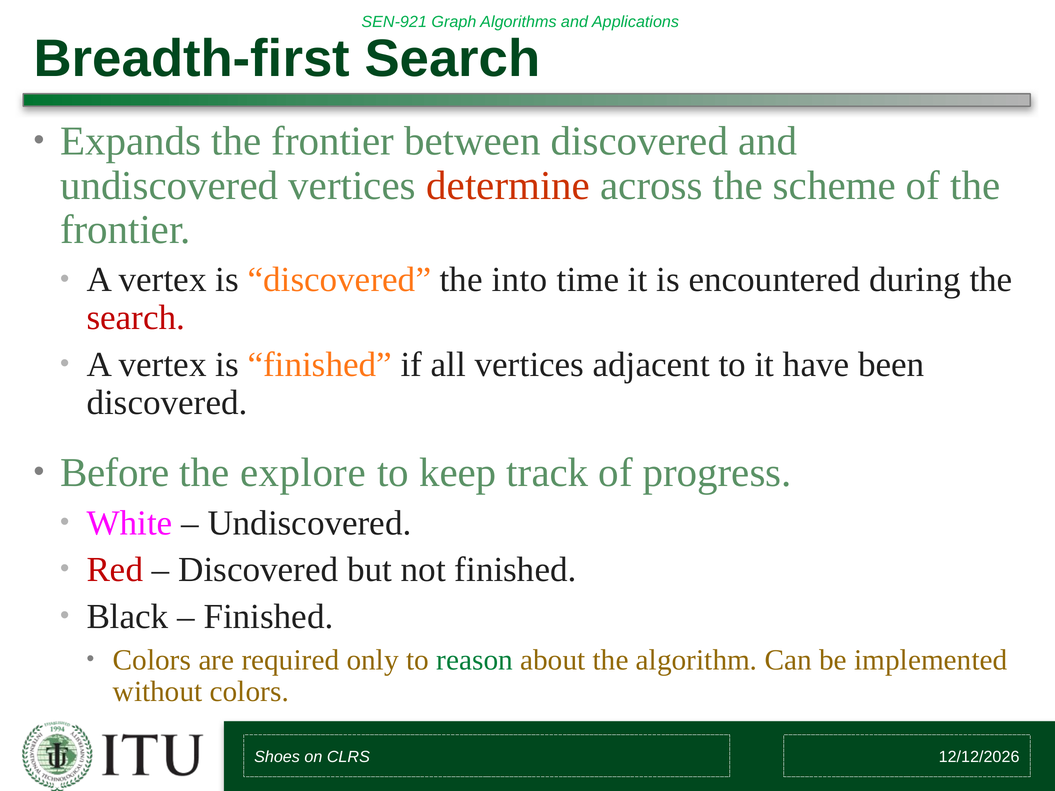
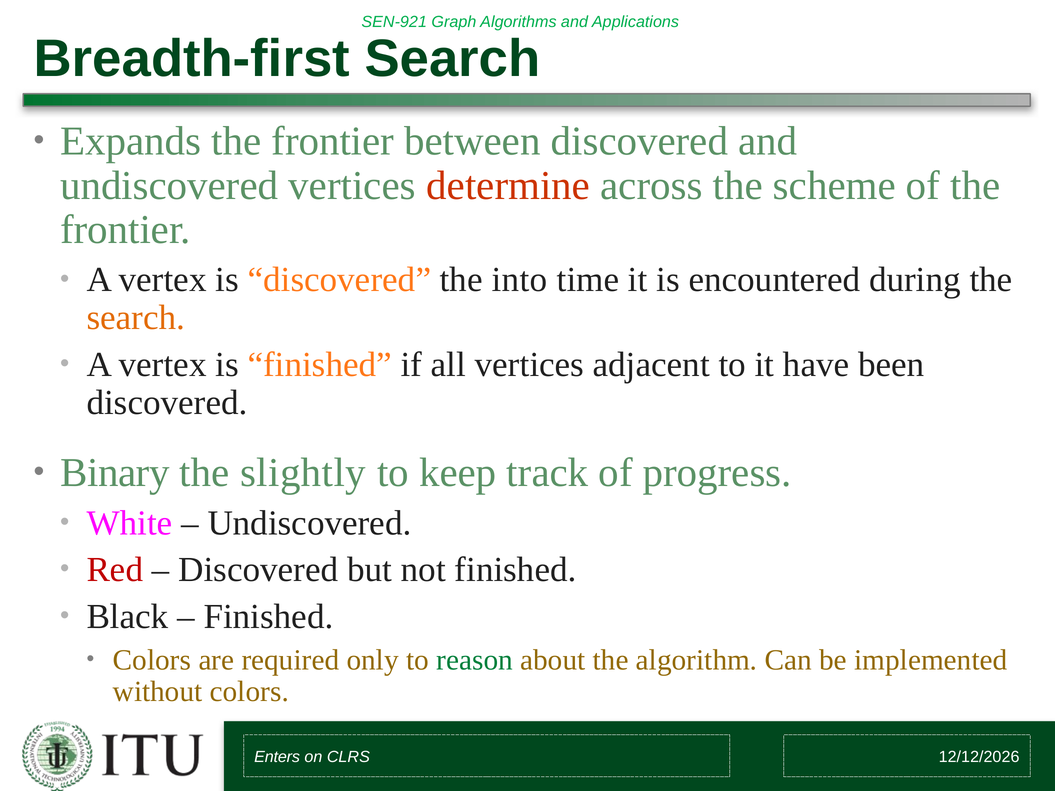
search at (136, 318) colour: red -> orange
Before: Before -> Binary
explore: explore -> slightly
Shoes: Shoes -> Enters
